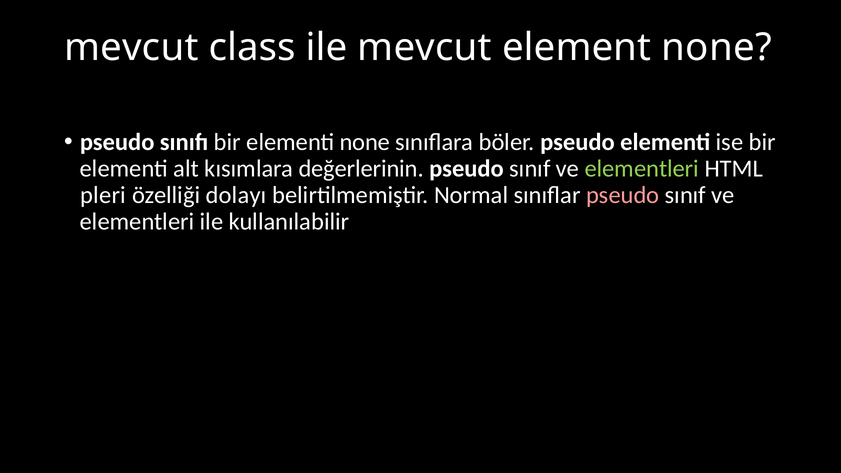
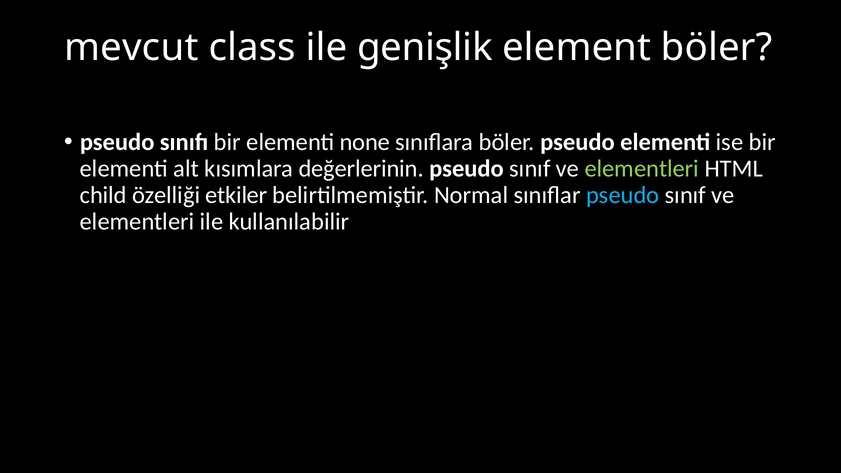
ile mevcut: mevcut -> genişlik
element none: none -> böler
pleri: pleri -> child
dolayı: dolayı -> etkiler
pseudo at (623, 195) colour: pink -> light blue
